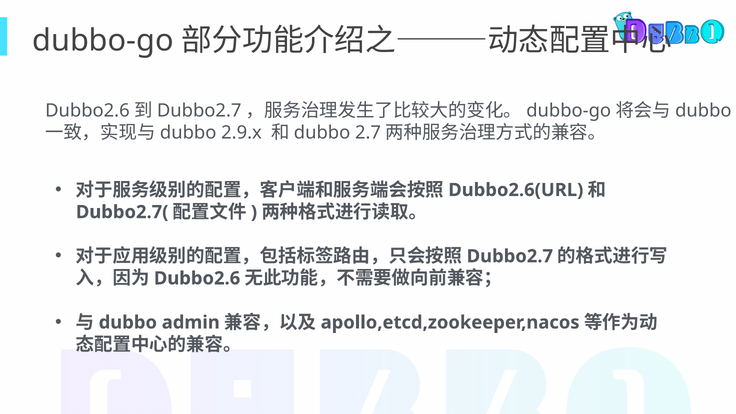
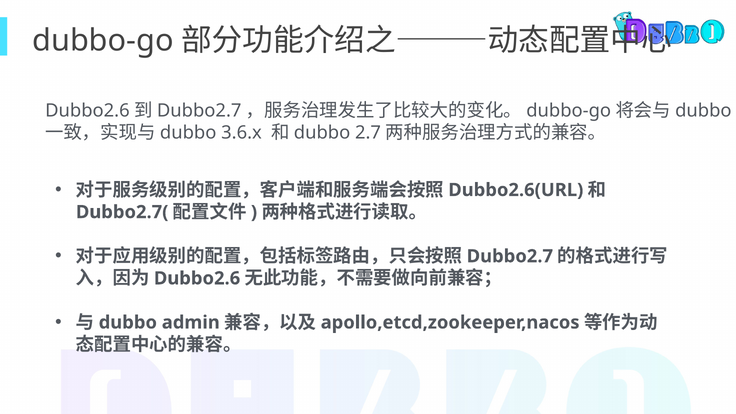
2.9.x: 2.9.x -> 3.6.x
